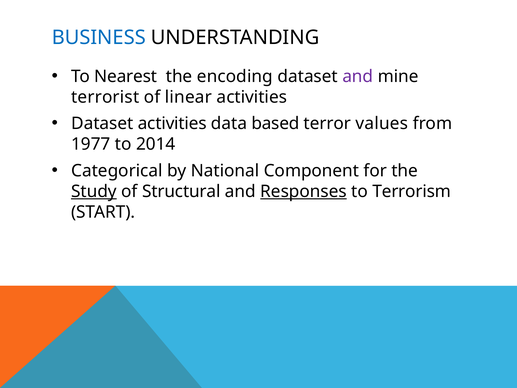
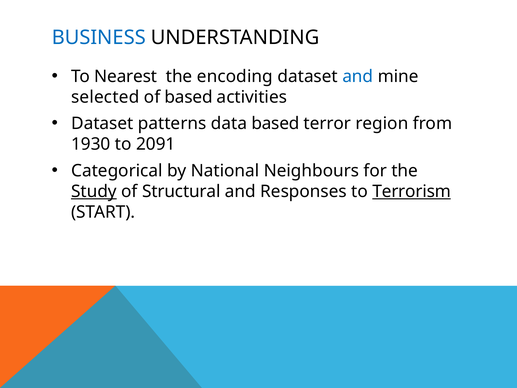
and at (358, 76) colour: purple -> blue
terrorist: terrorist -> selected
of linear: linear -> based
Dataset activities: activities -> patterns
values: values -> region
1977: 1977 -> 1930
2014: 2014 -> 2091
Component: Component -> Neighbours
Responses underline: present -> none
Terrorism underline: none -> present
